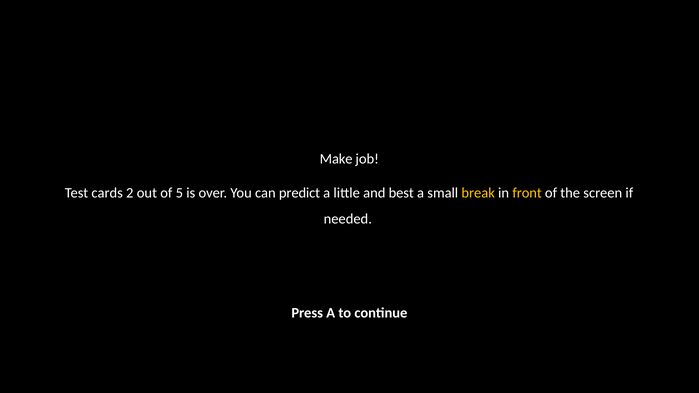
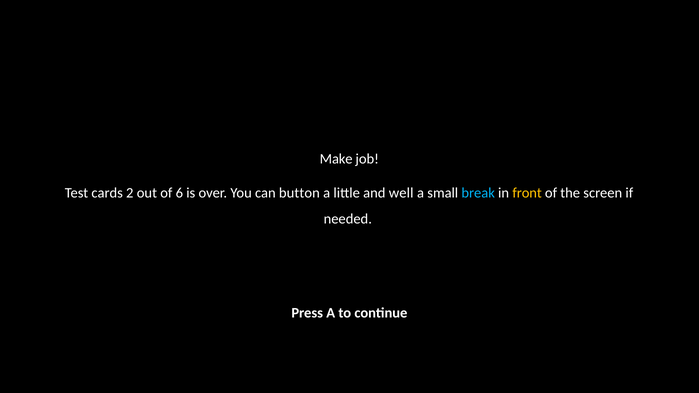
5: 5 -> 6
predict: predict -> button
best: best -> well
break colour: yellow -> light blue
